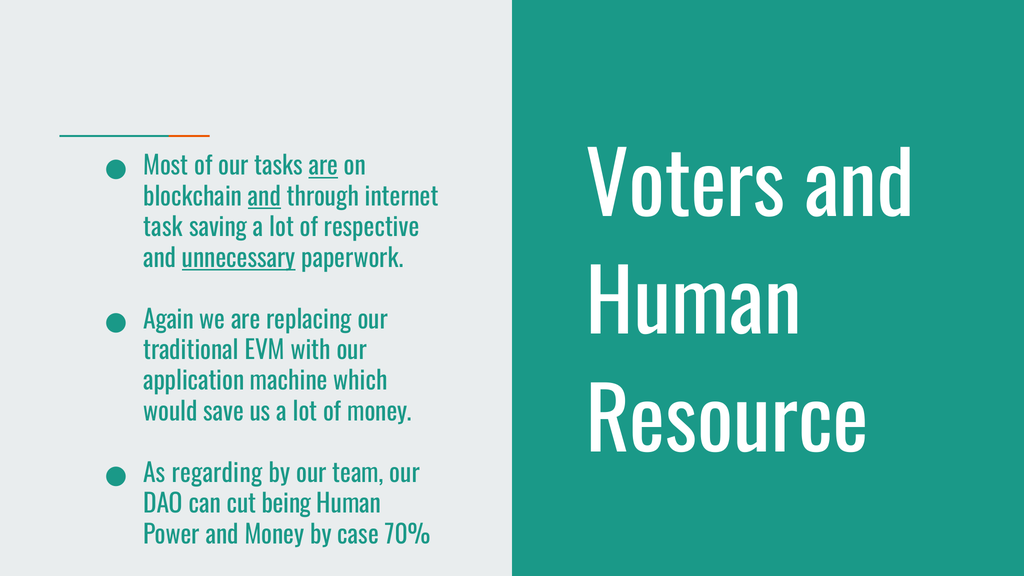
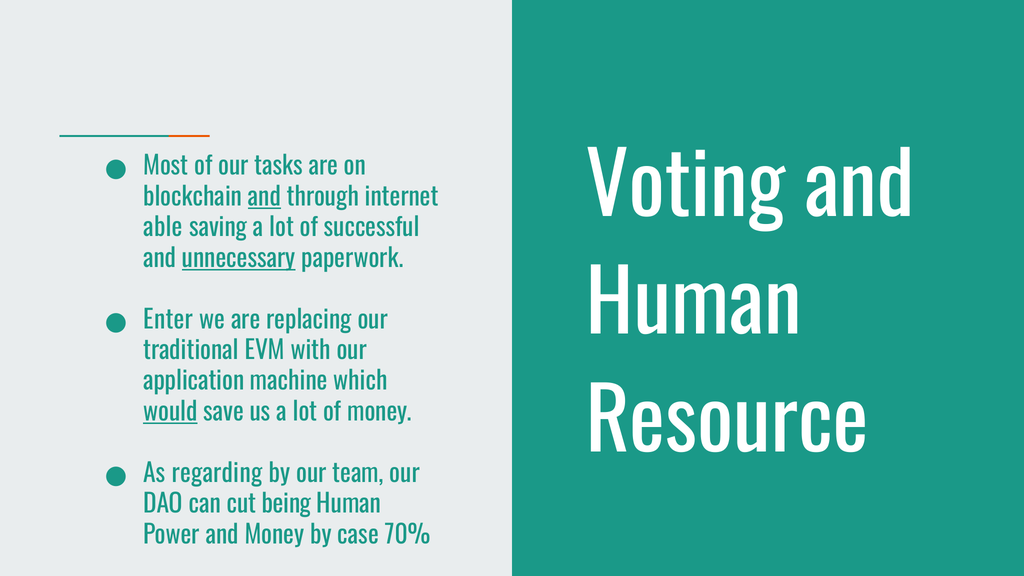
are at (323, 167) underline: present -> none
Voters: Voters -> Voting
task: task -> able
respective: respective -> successful
Again: Again -> Enter
would underline: none -> present
